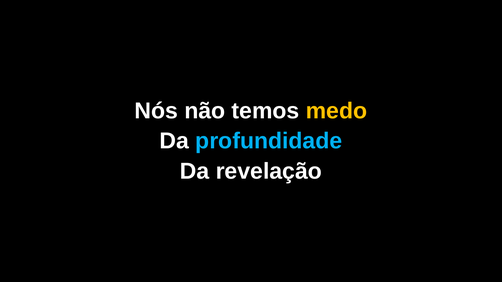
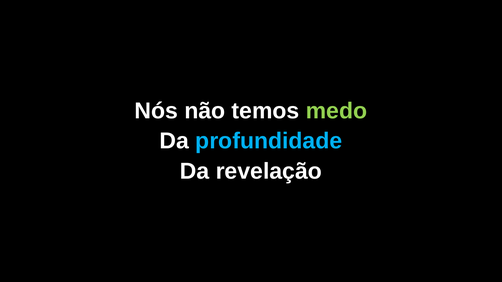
medo colour: yellow -> light green
